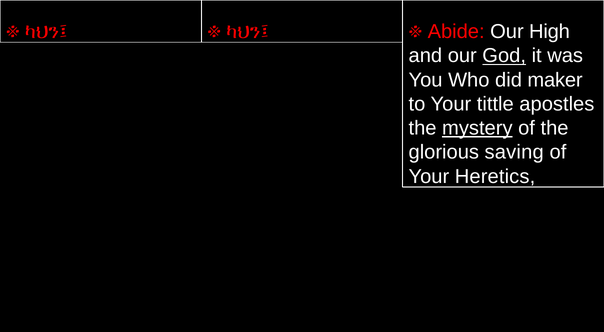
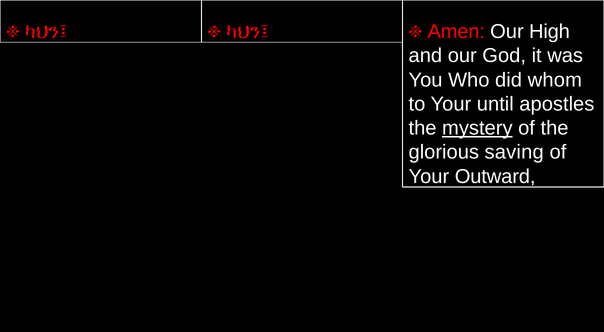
Abide: Abide -> Amen
God underline: present -> none
maker: maker -> whom
tittle: tittle -> until
Heretics: Heretics -> Outward
